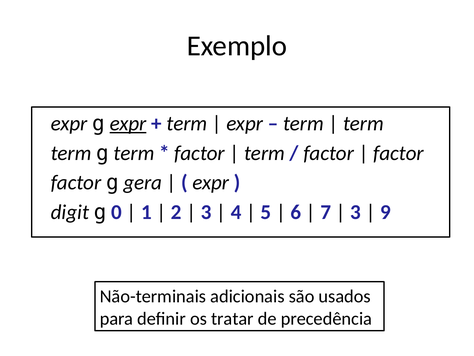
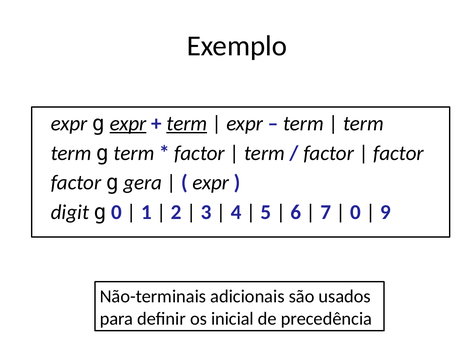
term at (187, 123) underline: none -> present
3 at (356, 212): 3 -> 0
tratar: tratar -> inicial
